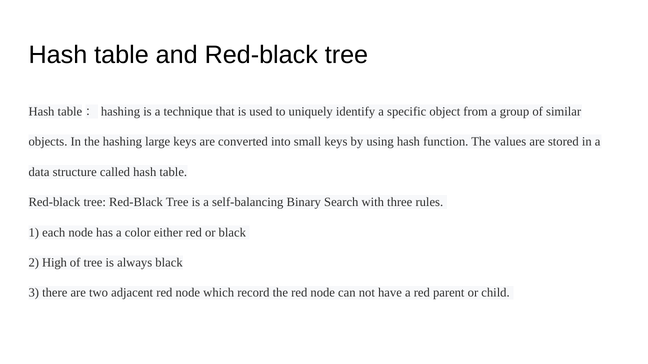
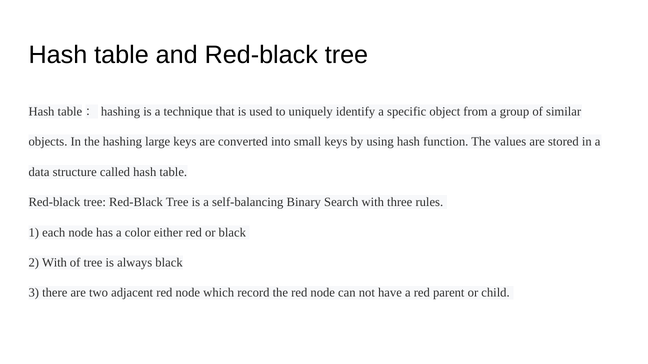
2 High: High -> With
